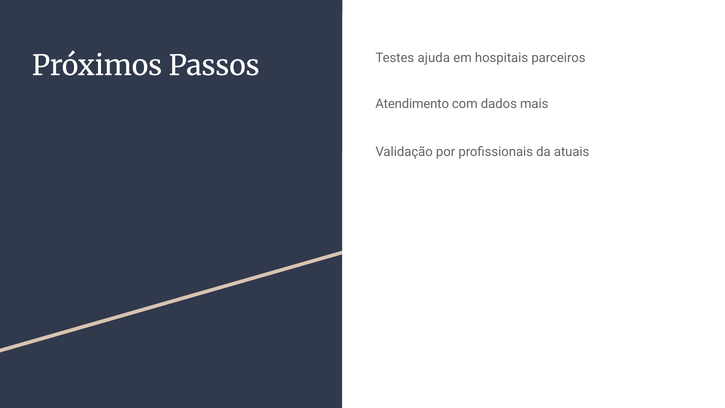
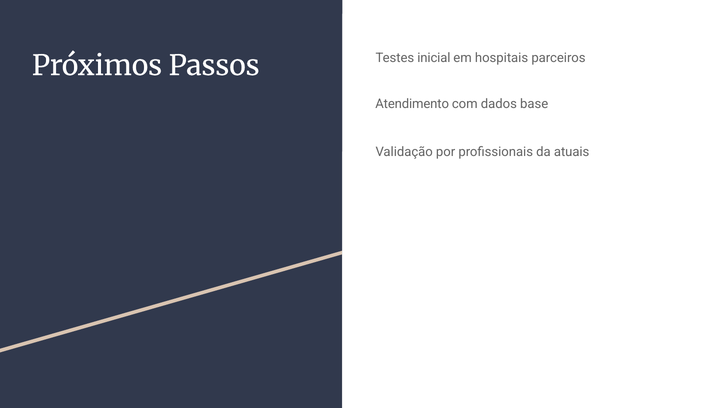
ajuda: ajuda -> inicial
mais: mais -> base
